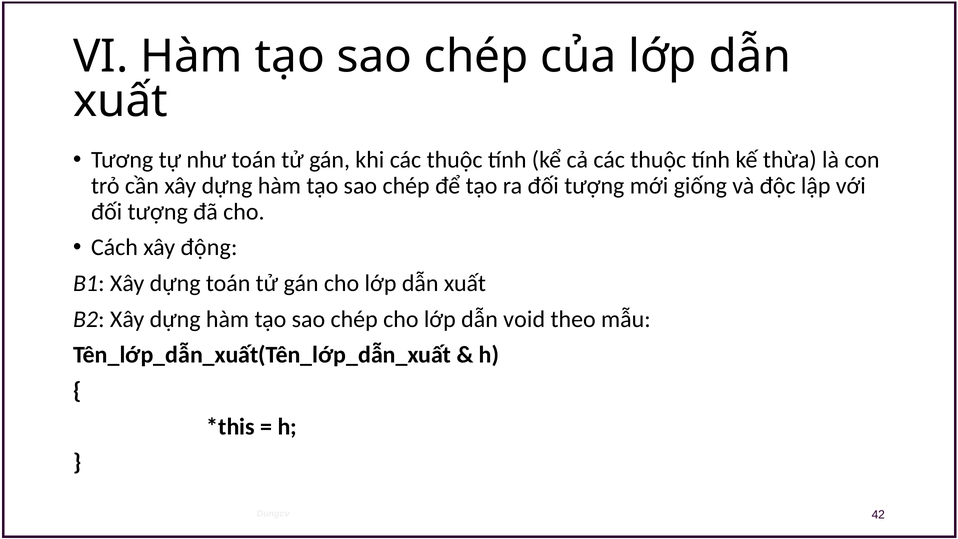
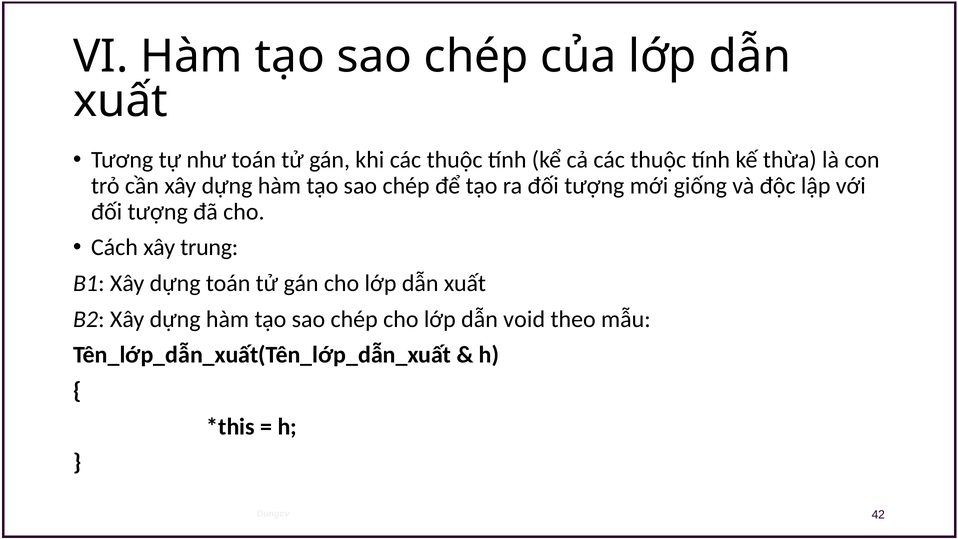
động: động -> trung
